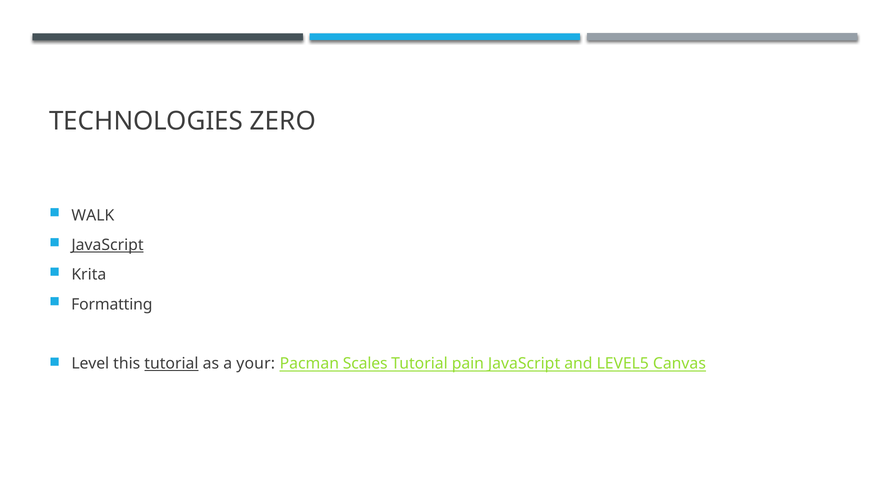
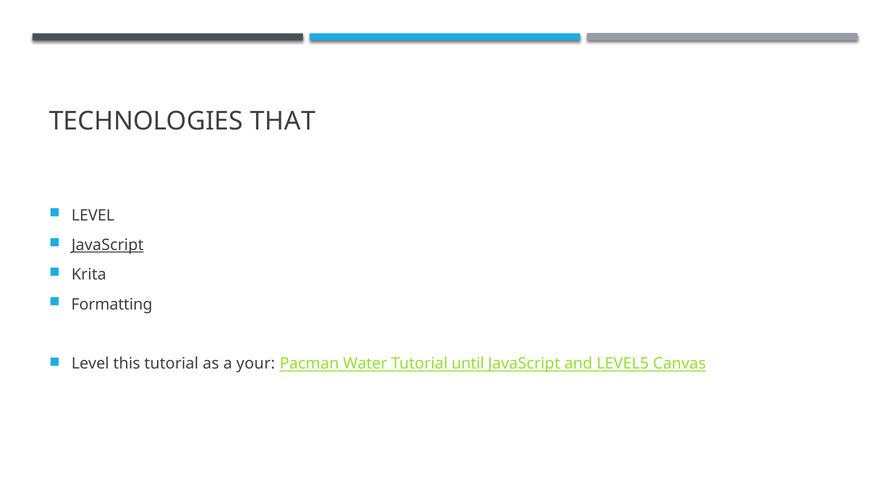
ZERO: ZERO -> THAT
WALK at (93, 215): WALK -> LEVEL
tutorial at (171, 363) underline: present -> none
Scales: Scales -> Water
pain: pain -> until
